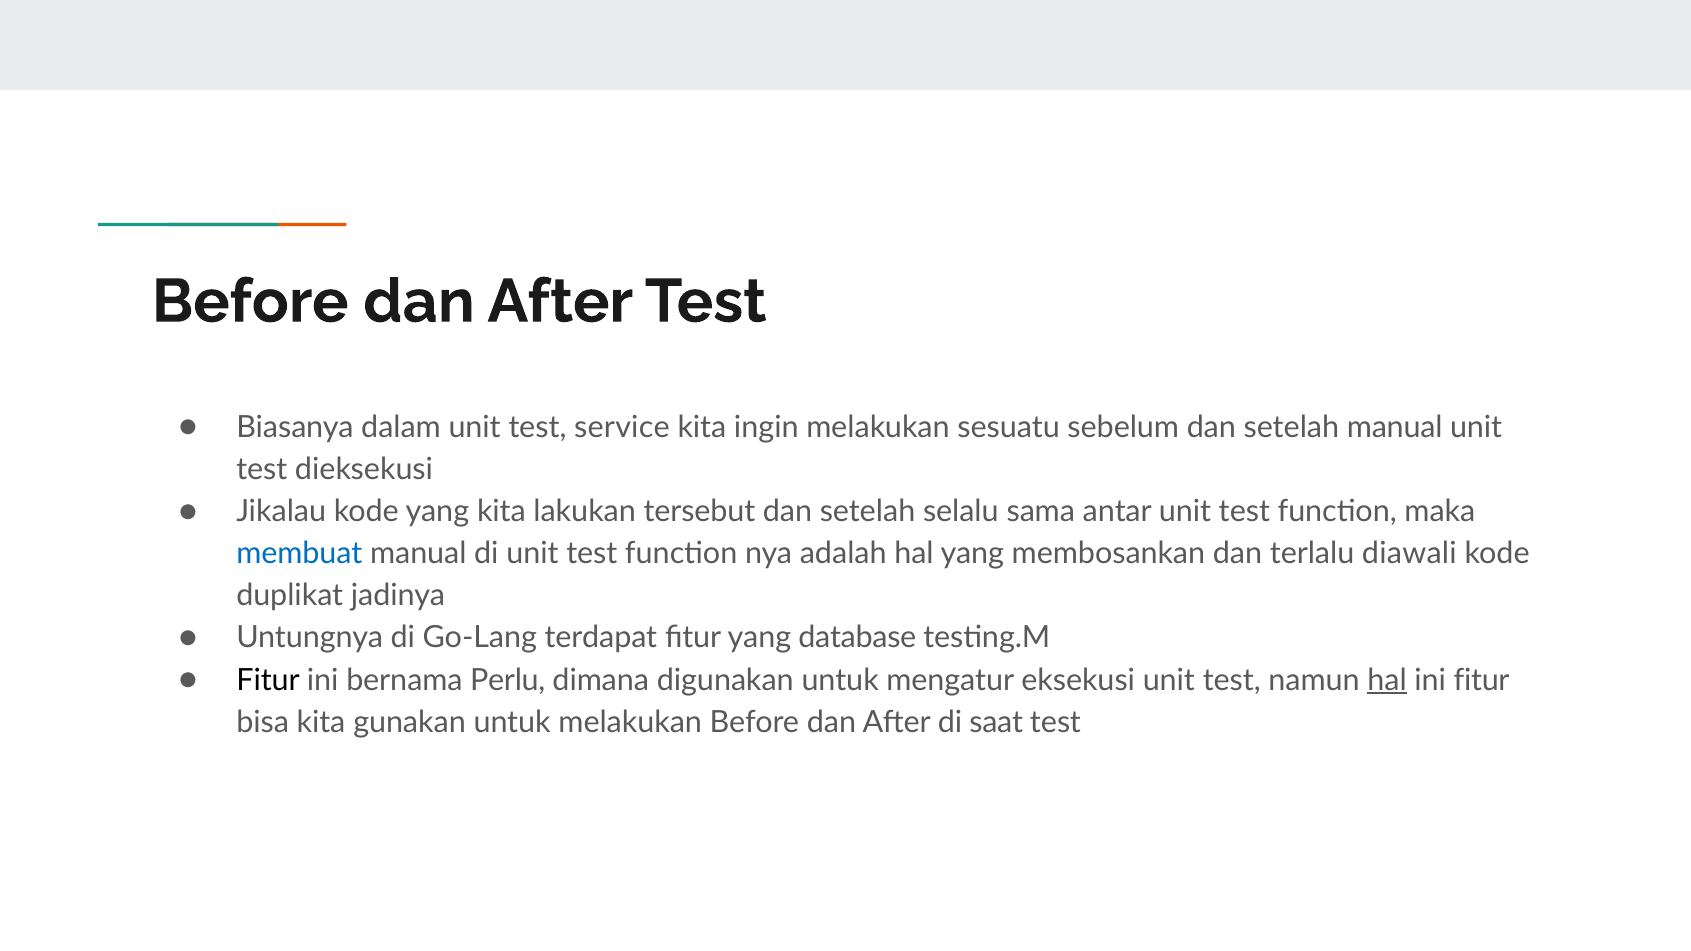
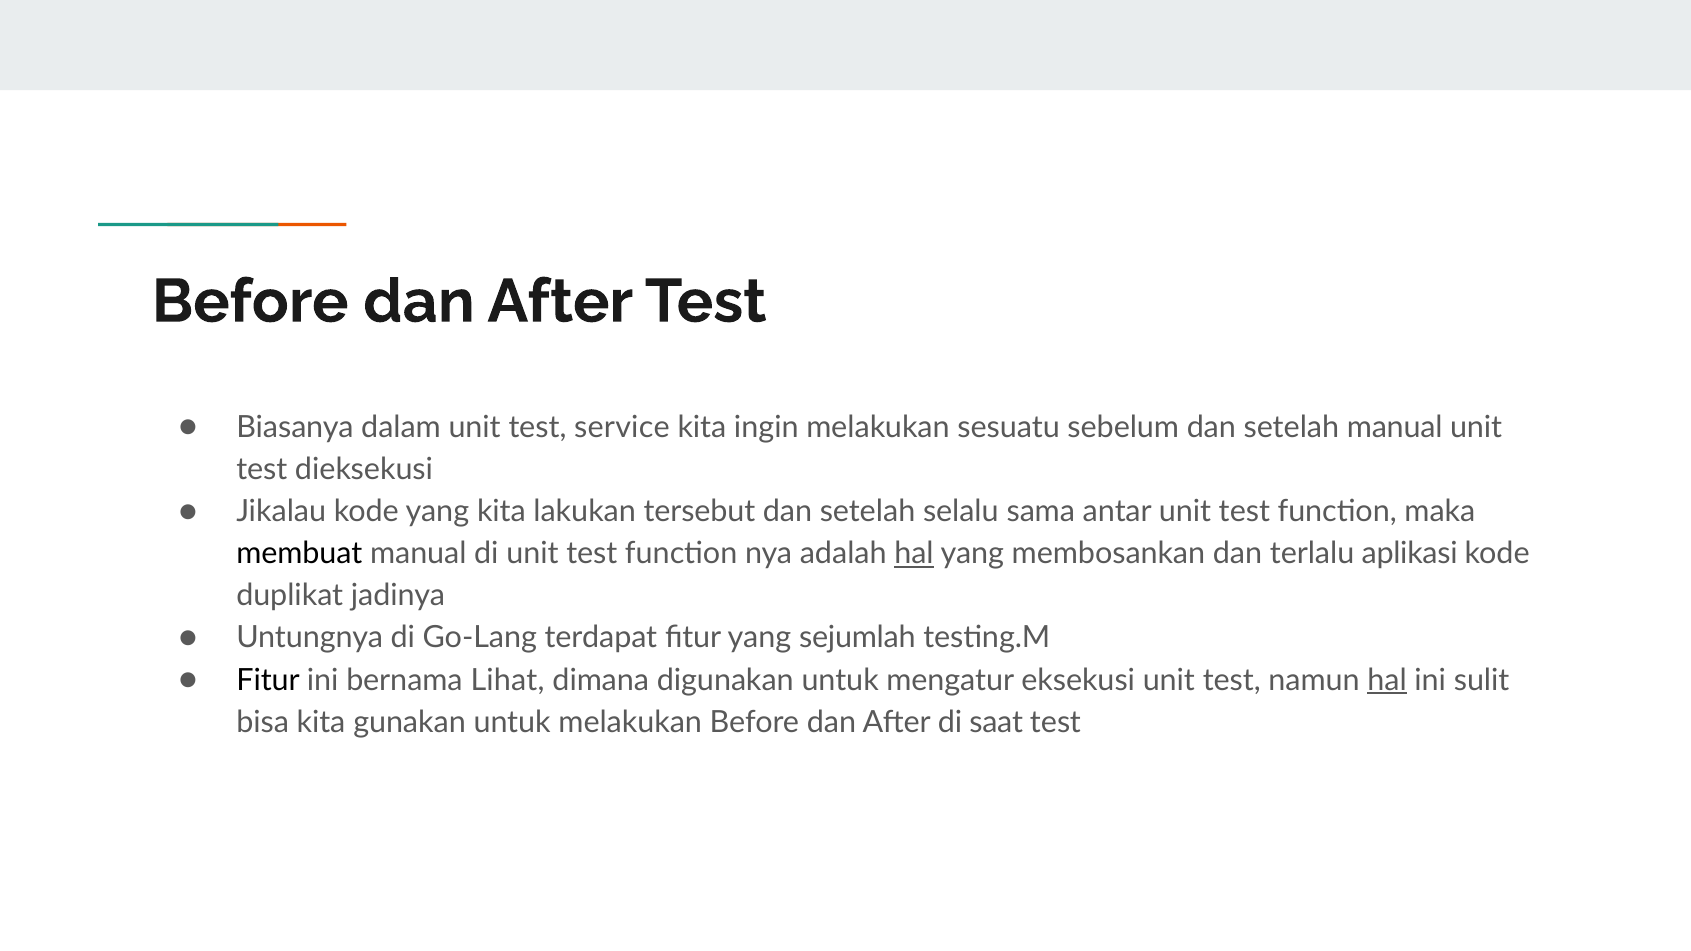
membuat colour: blue -> black
hal at (914, 554) underline: none -> present
diawali: diawali -> aplikasi
database: database -> sejumlah
Perlu: Perlu -> Lihat
ini fitur: fitur -> sulit
